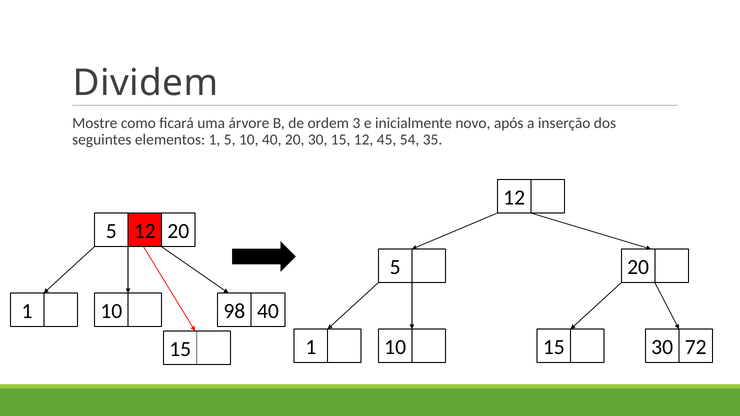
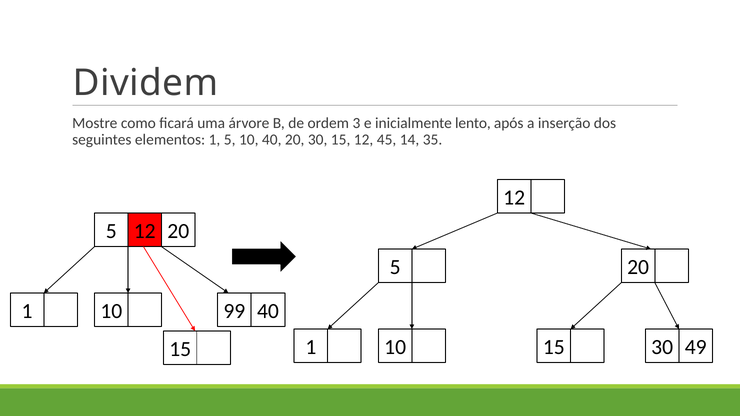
novo: novo -> lento
54: 54 -> 14
98: 98 -> 99
72: 72 -> 49
